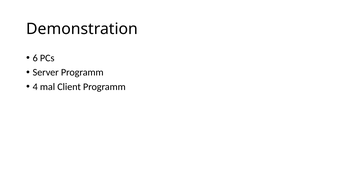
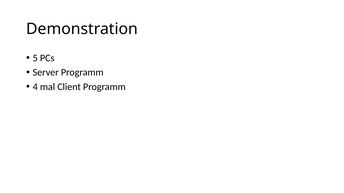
6: 6 -> 5
